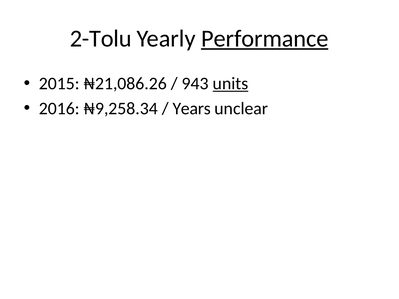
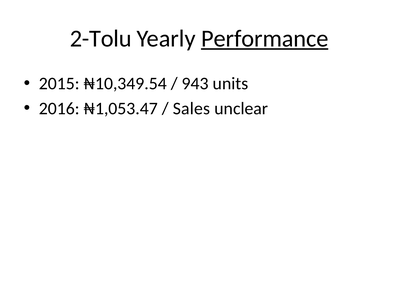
₦21,086.26: ₦21,086.26 -> ₦10,349.54
units underline: present -> none
₦9,258.34: ₦9,258.34 -> ₦1,053.47
Years: Years -> Sales
